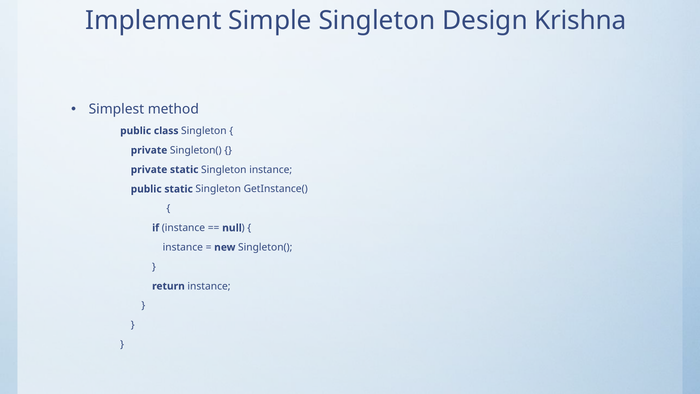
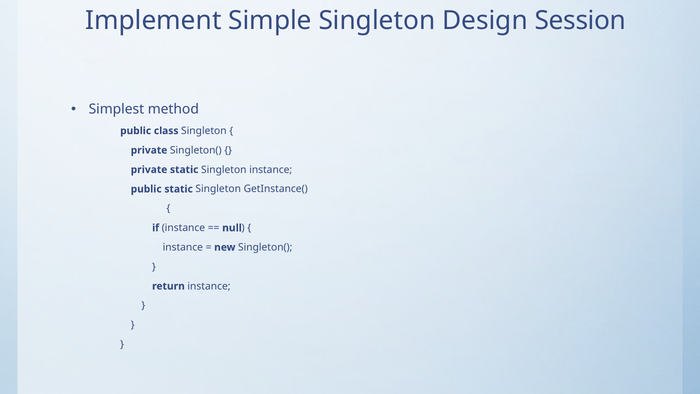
Krishna: Krishna -> Session
